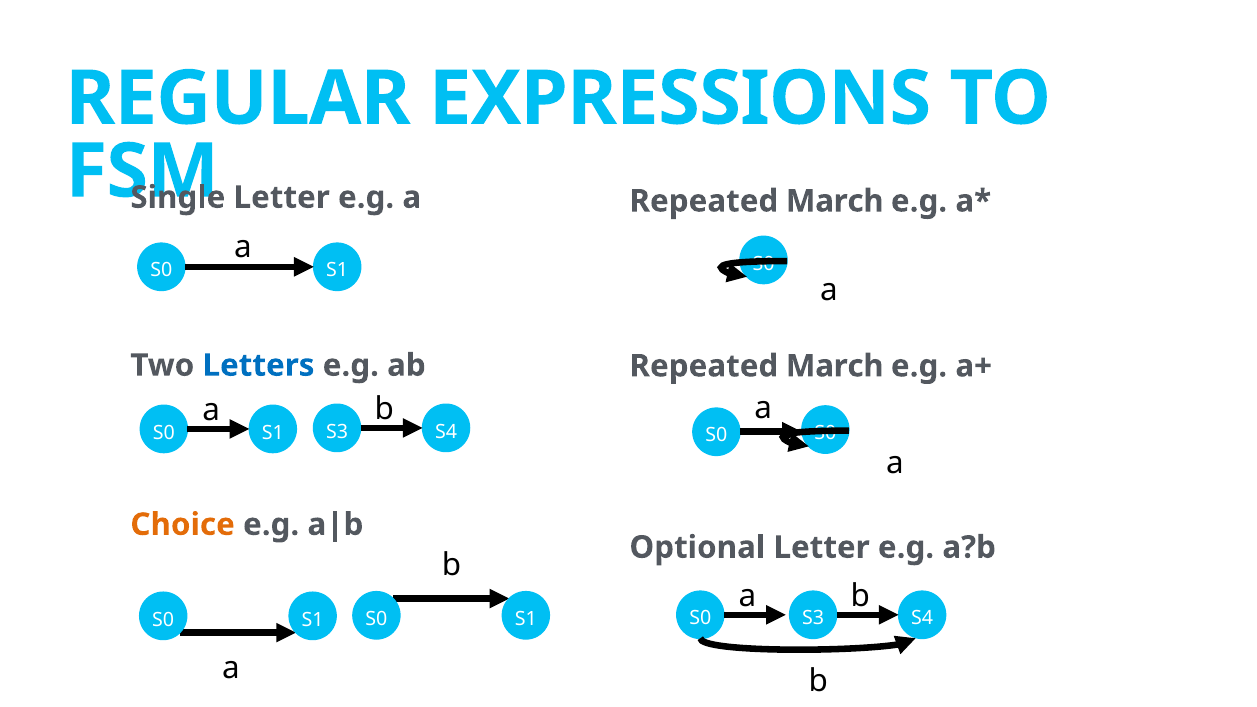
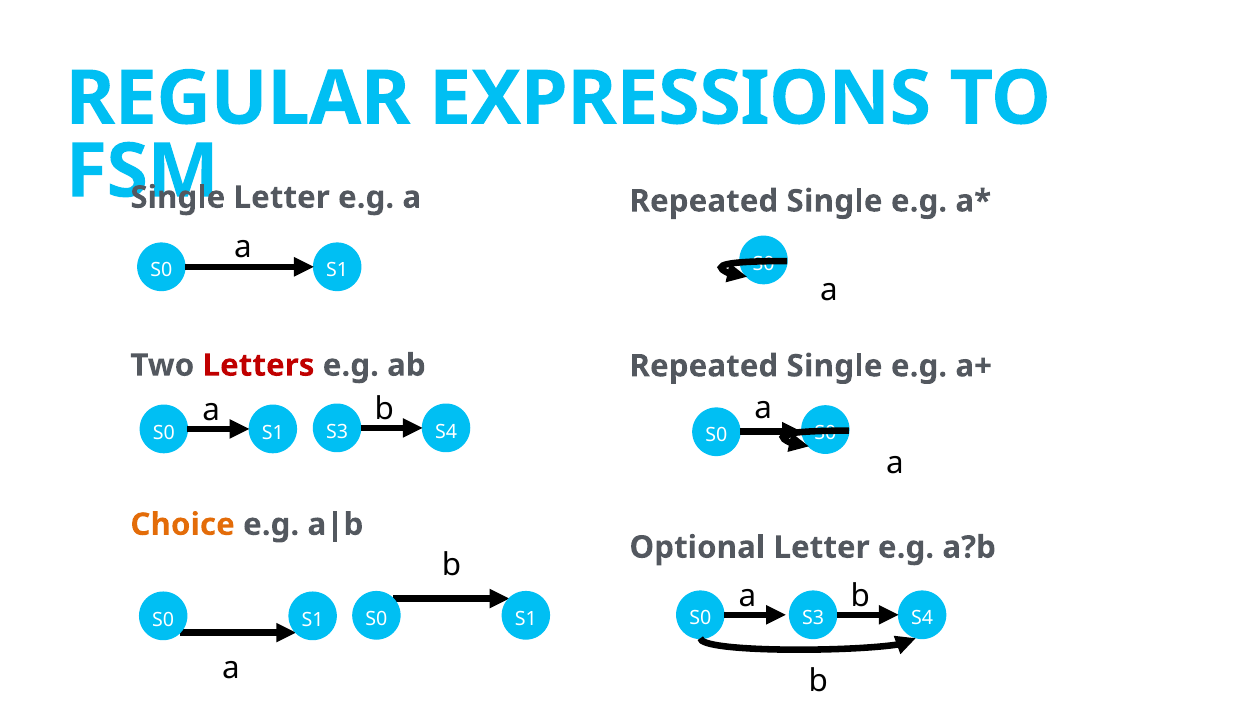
March at (835, 201): March -> Single
Letters colour: blue -> red
March at (835, 366): March -> Single
